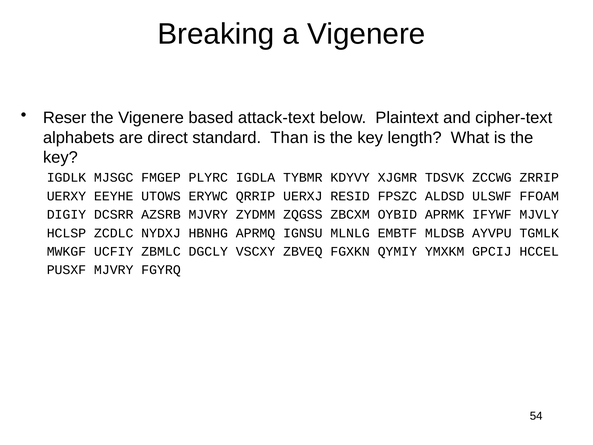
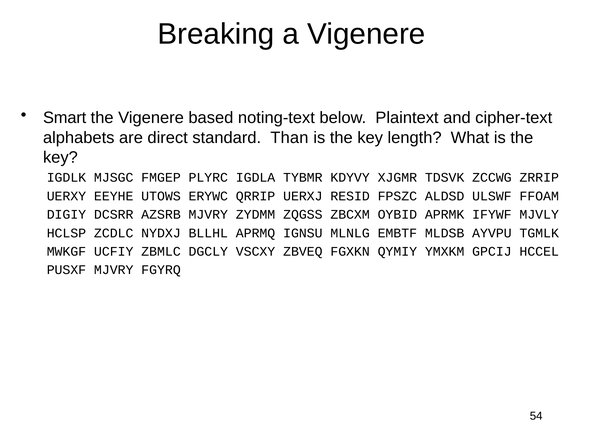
Reser: Reser -> Smart
attack-text: attack-text -> noting-text
HBNHG: HBNHG -> BLLHL
